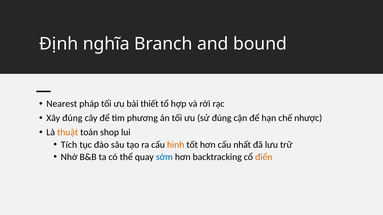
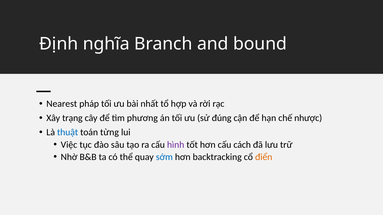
thiết: thiết -> nhất
Xây đúng: đúng -> trạng
thuật colour: orange -> blue
shop: shop -> từng
Tích: Tích -> Việc
hình colour: orange -> purple
nhất: nhất -> cách
